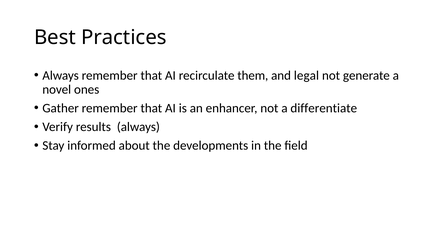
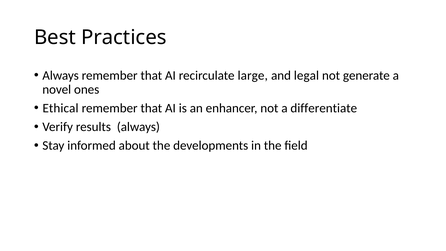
them: them -> large
Gather: Gather -> Ethical
